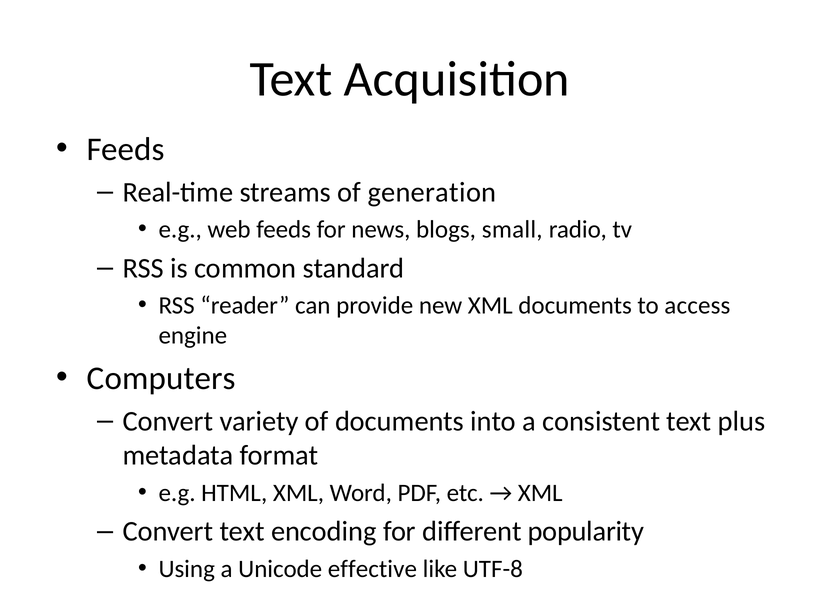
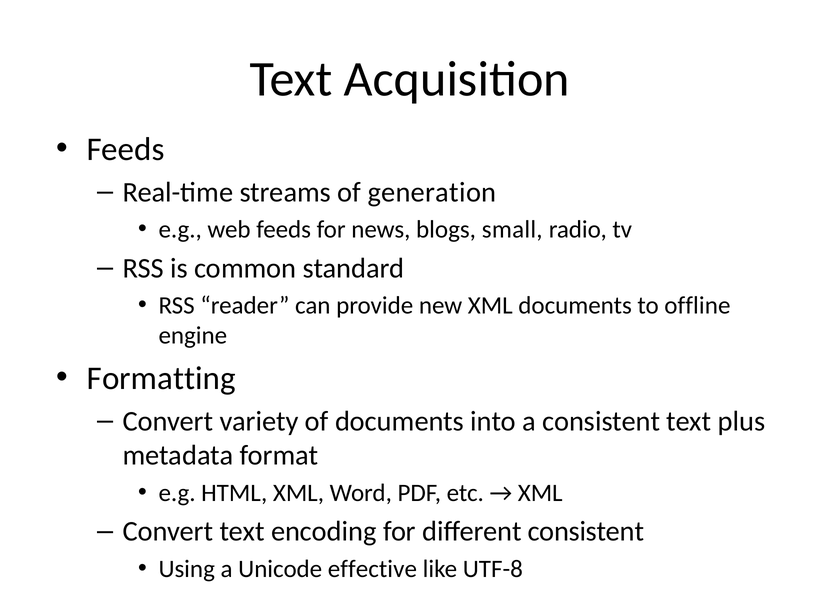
access: access -> offline
Computers: Computers -> Formatting
different popularity: popularity -> consistent
